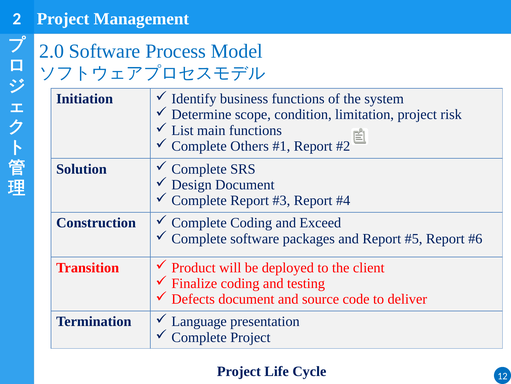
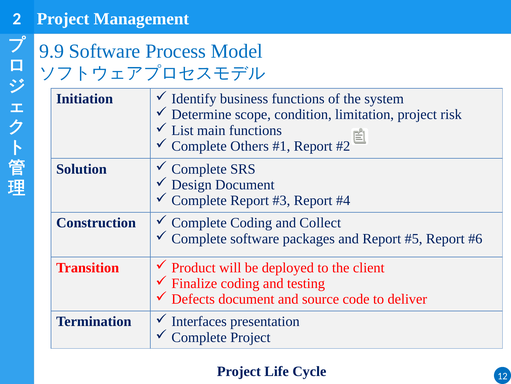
2.0: 2.0 -> 9.9
Exceed: Exceed -> Collect
Language: Language -> Interfaces
